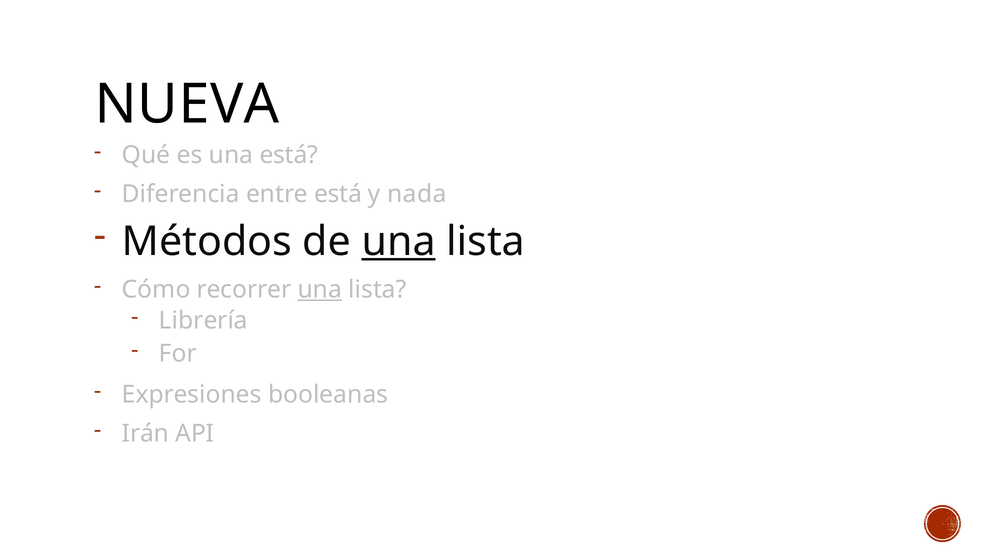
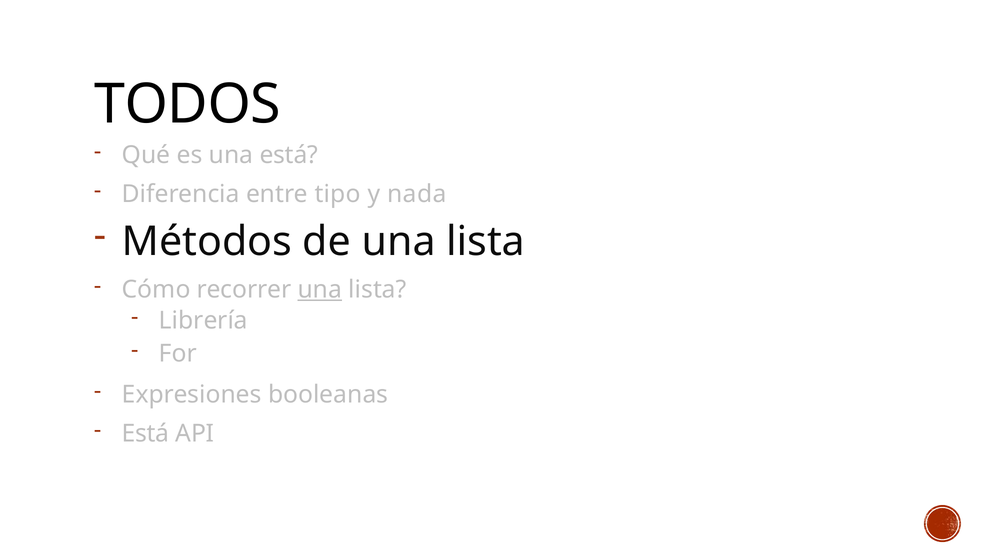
NUEVA: NUEVA -> TODOS
entre está: está -> tipo
una at (399, 242) underline: present -> none
Irán at (145, 433): Irán -> Está
